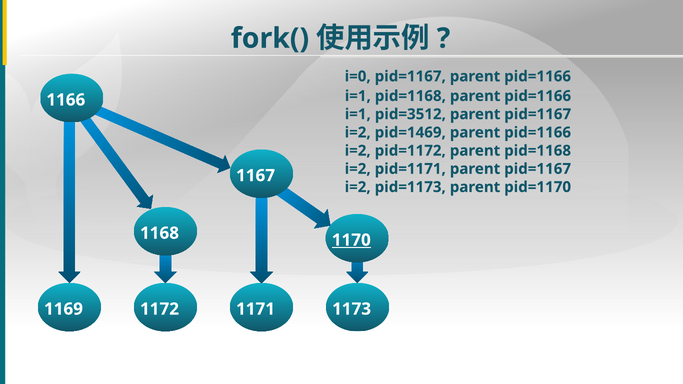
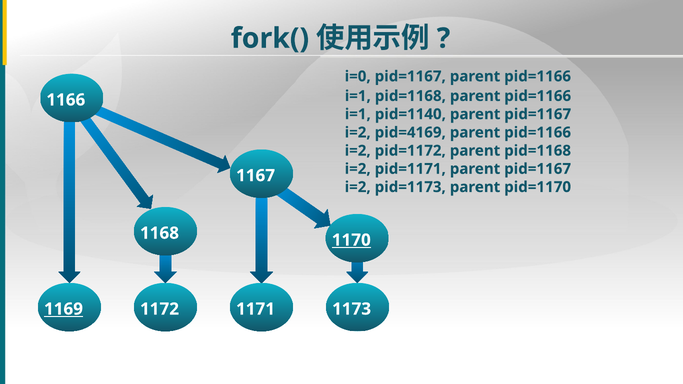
pid=3512: pid=3512 -> pid=1140
pid=1469: pid=1469 -> pid=4169
1169 underline: none -> present
